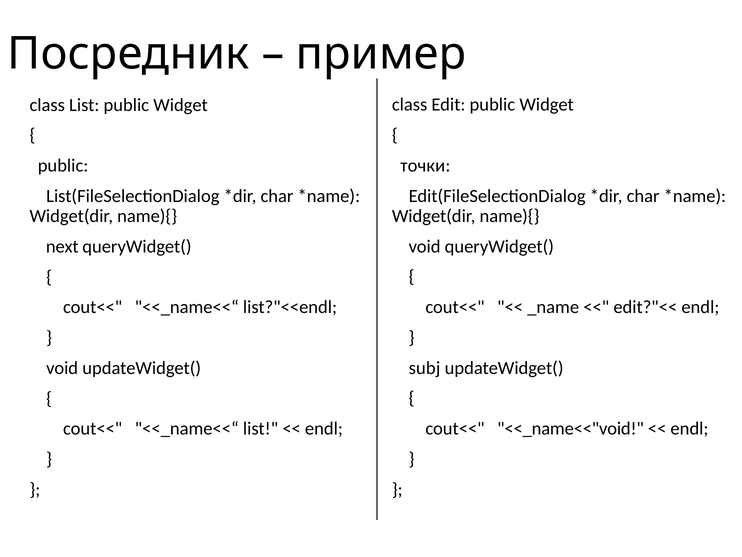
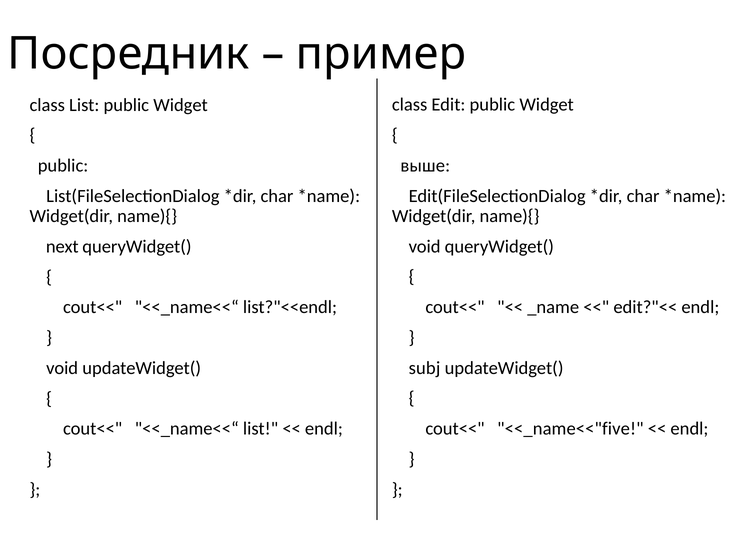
точки: точки -> выше
<<_name<<"void: <<_name<<"void -> <<_name<<"five
